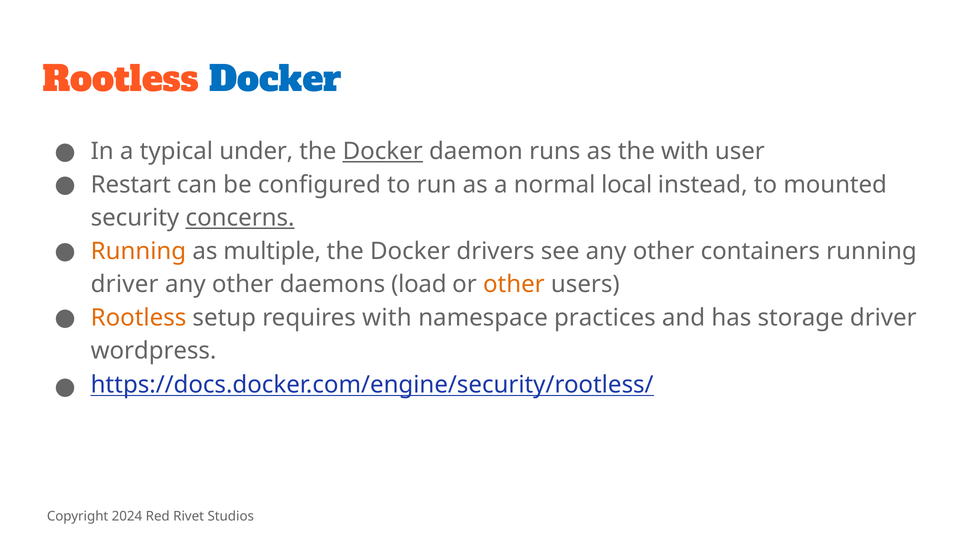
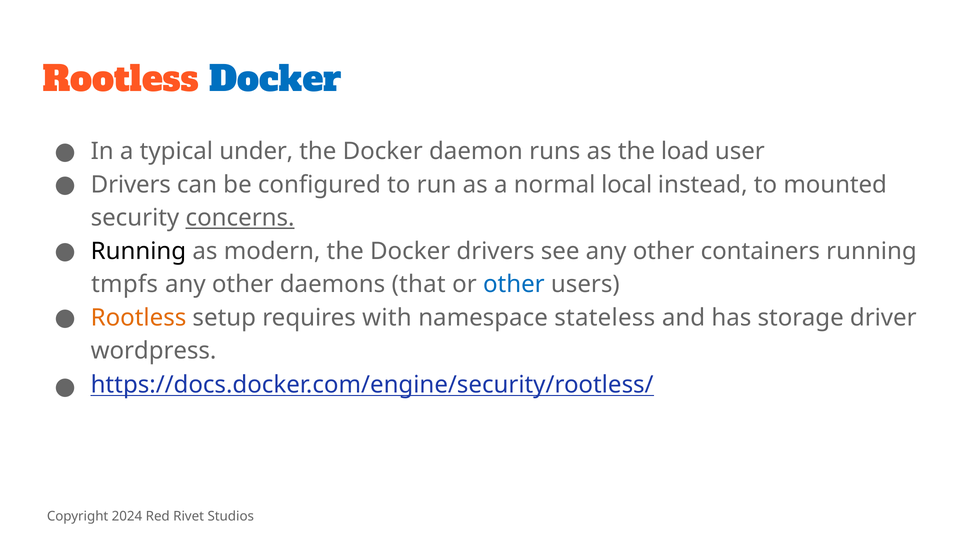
Docker at (383, 152) underline: present -> none
the with: with -> load
Restart at (131, 185): Restart -> Drivers
Running at (138, 251) colour: orange -> black
multiple: multiple -> modern
driver at (125, 285): driver -> tmpfs
load: load -> that
other at (514, 285) colour: orange -> blue
practices: practices -> stateless
